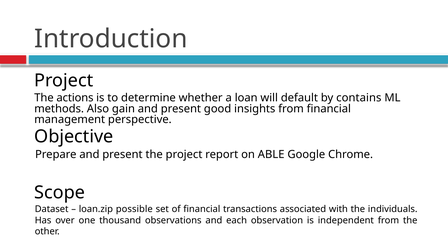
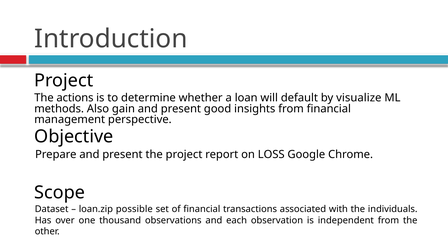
contains: contains -> visualize
ABLE: ABLE -> LOSS
